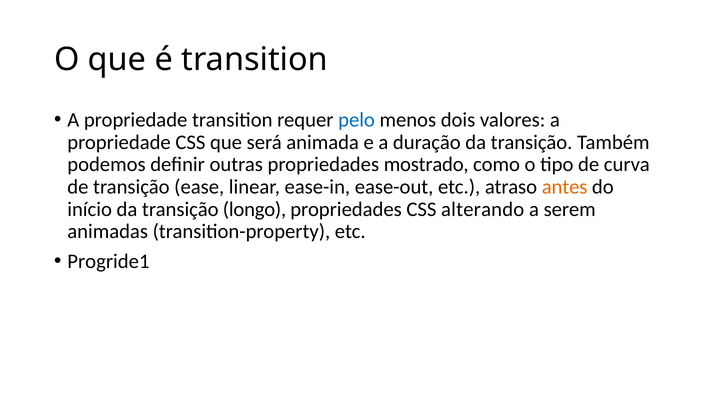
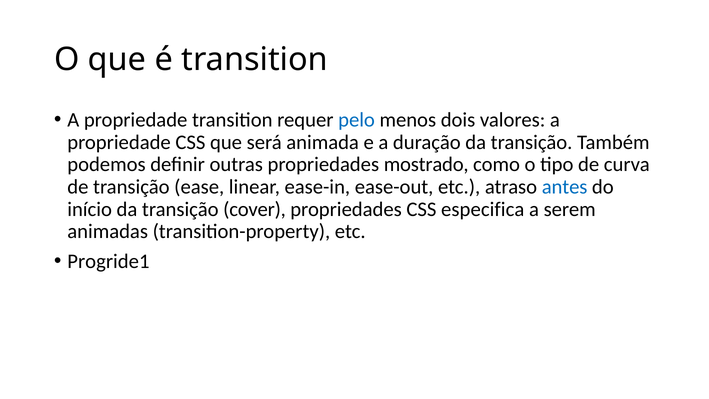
antes colour: orange -> blue
longo: longo -> cover
alterando: alterando -> especifica
